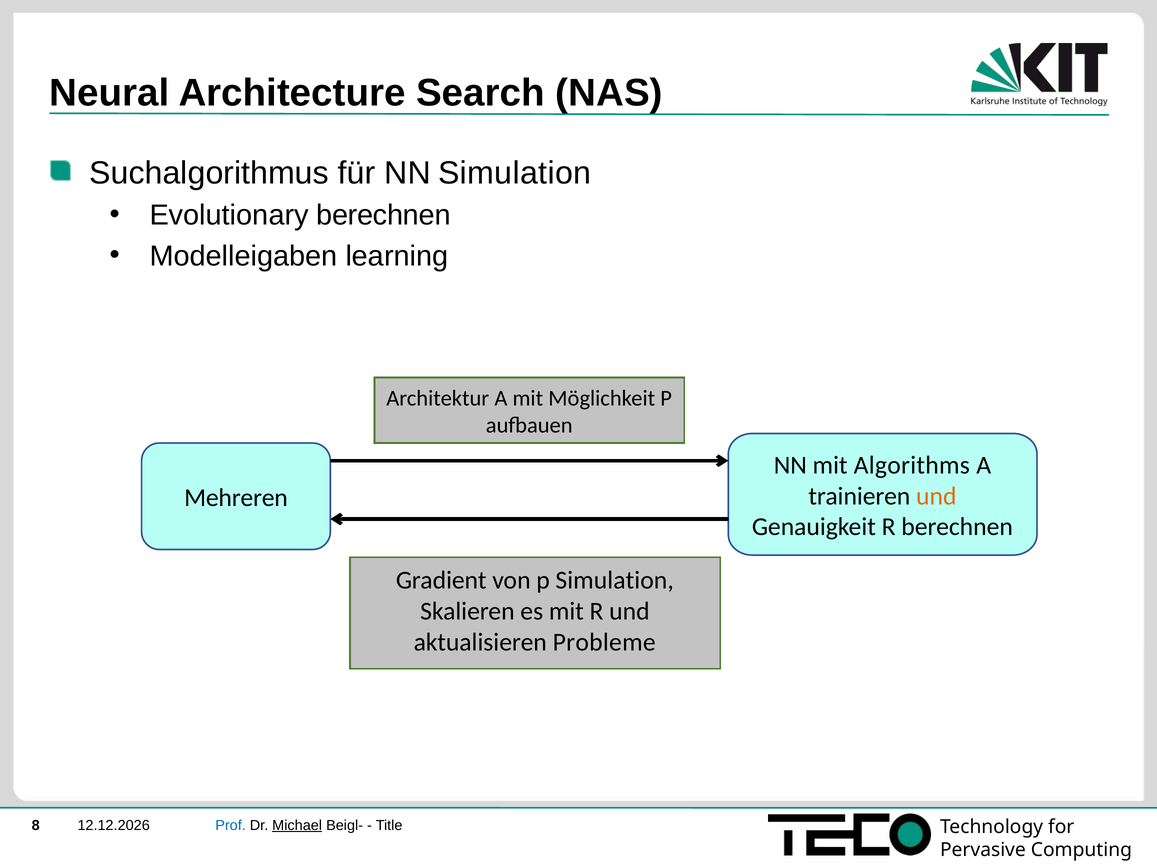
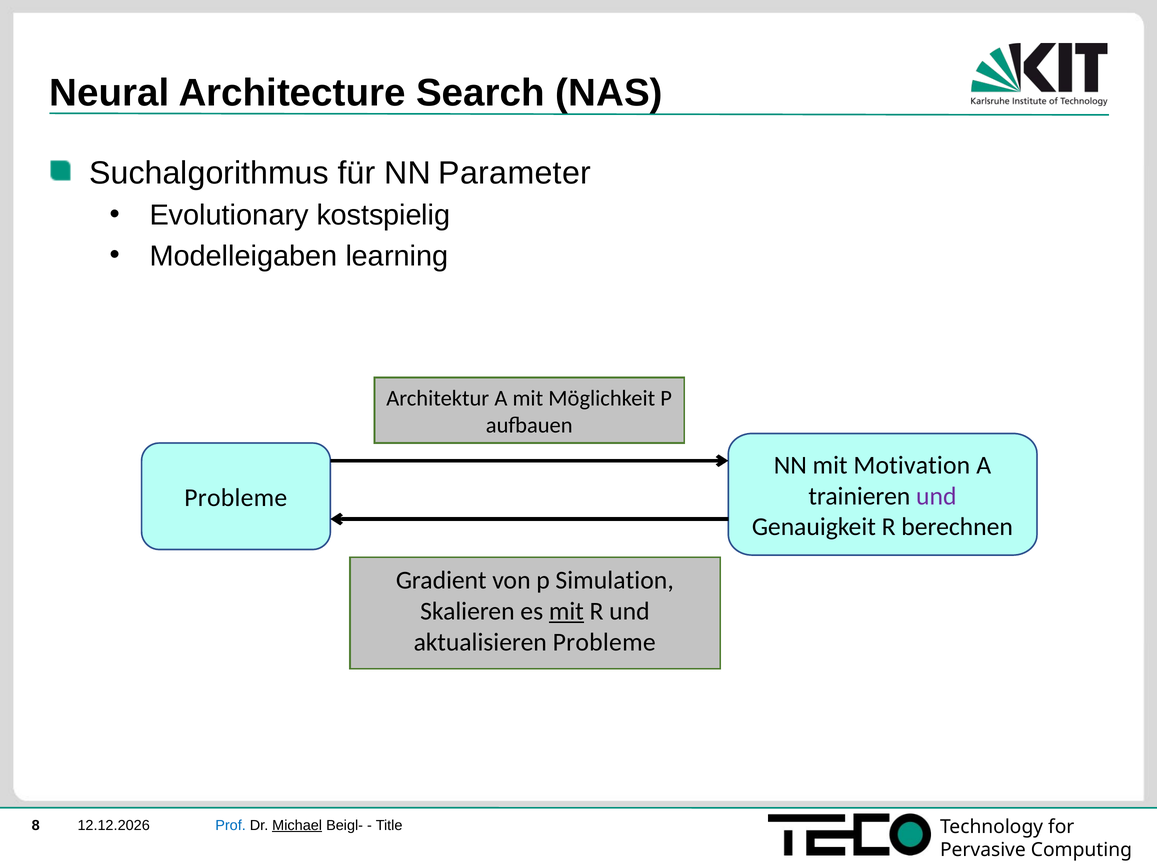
NN Simulation: Simulation -> Parameter
Evolutionary berechnen: berechnen -> kostspielig
Algorithms: Algorithms -> Motivation
und at (936, 496) colour: orange -> purple
Mehreren at (236, 498): Mehreren -> Probleme
mit at (566, 611) underline: none -> present
